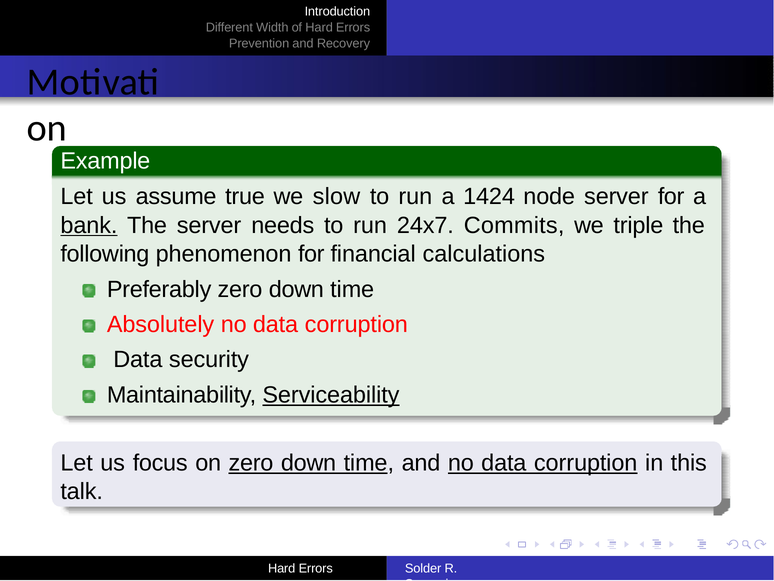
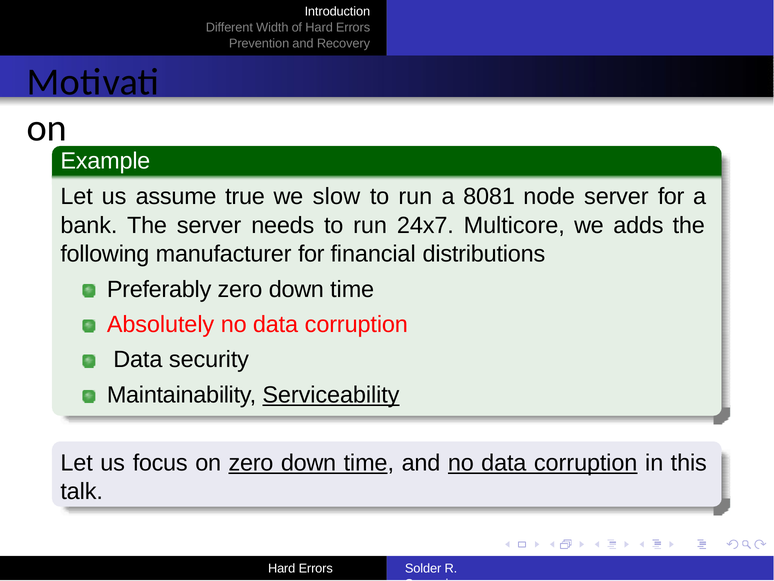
1424: 1424 -> 8081
bank underline: present -> none
Commits: Commits -> Multicore
triple: triple -> adds
phenomenon: phenomenon -> manufacturer
calculations: calculations -> distributions
